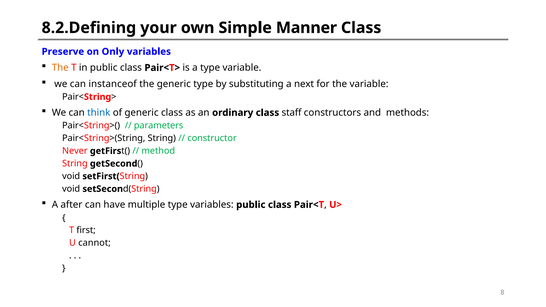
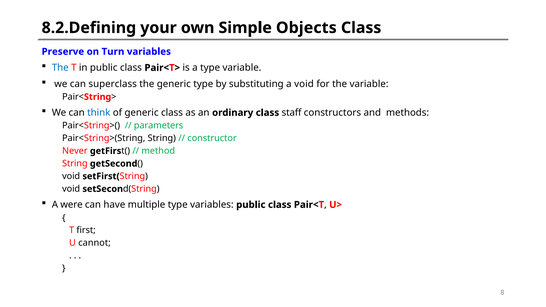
Manner: Manner -> Objects
Only: Only -> Turn
The at (60, 68) colour: orange -> blue
instanceof: instanceof -> superclass
a next: next -> void
after: after -> were
